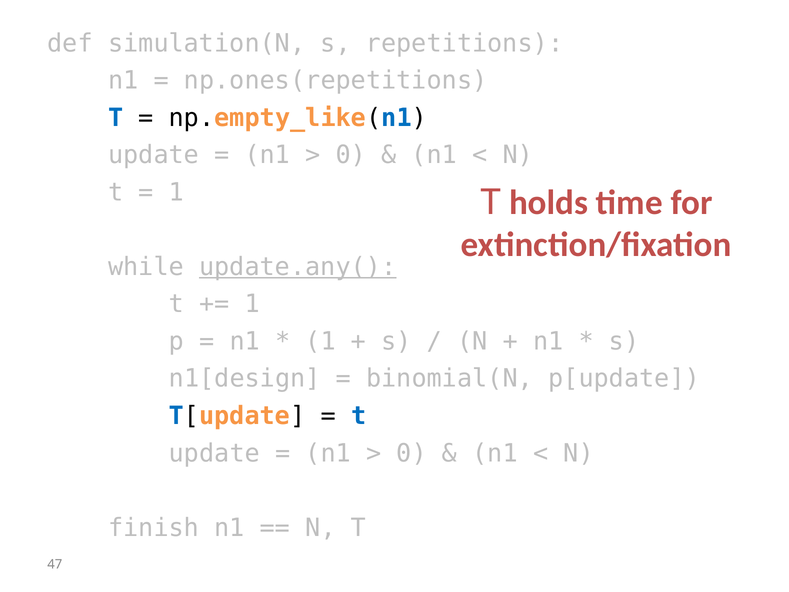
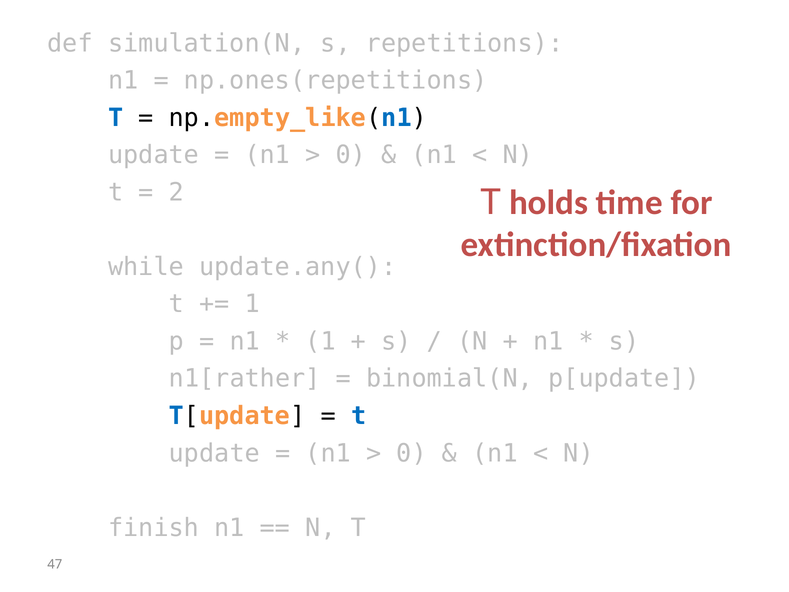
1 at (176, 192): 1 -> 2
update.any( underline: present -> none
n1[design: n1[design -> n1[rather
